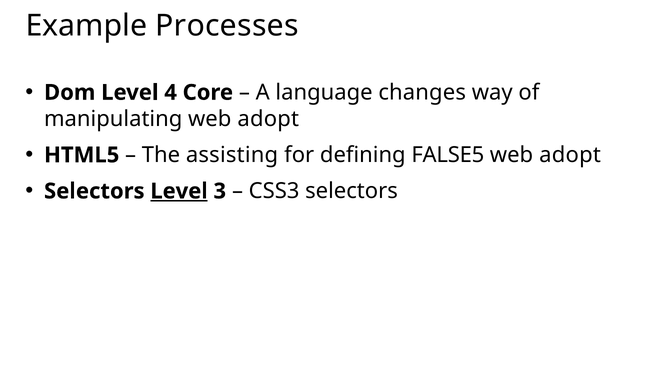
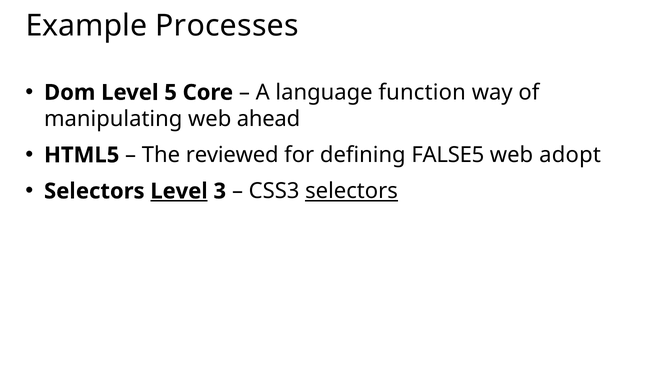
4: 4 -> 5
changes: changes -> function
manipulating web adopt: adopt -> ahead
assisting: assisting -> reviewed
selectors at (351, 191) underline: none -> present
